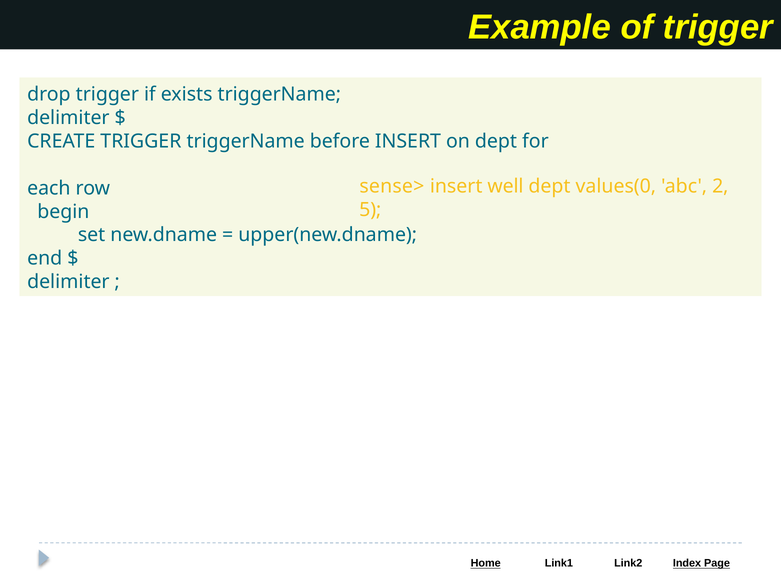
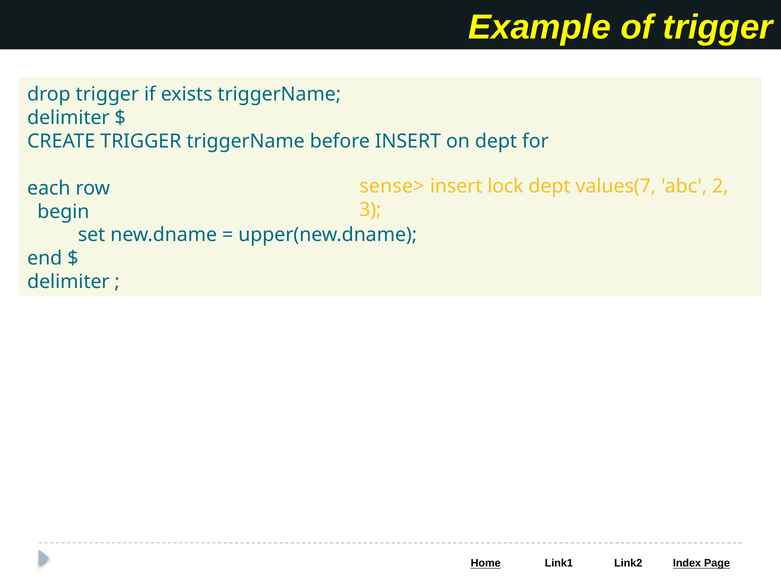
well: well -> lock
values(0: values(0 -> values(7
5: 5 -> 3
